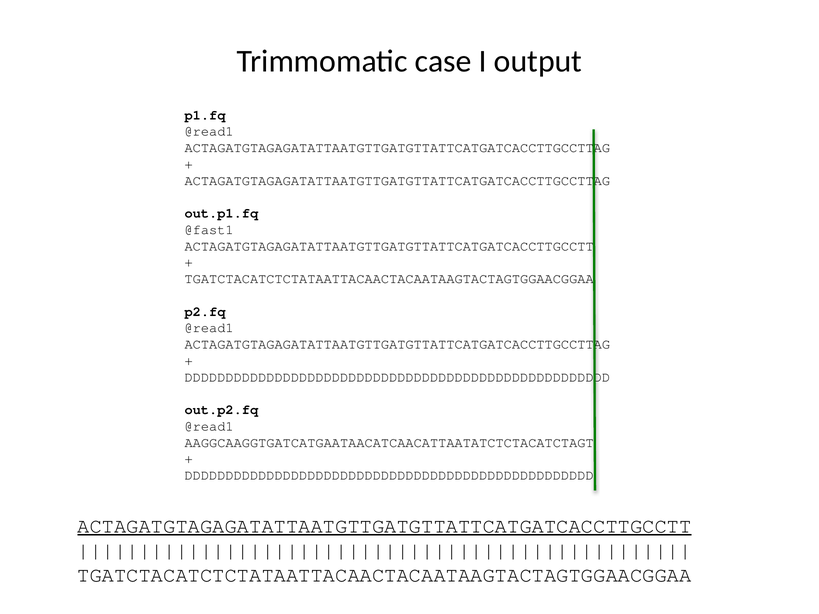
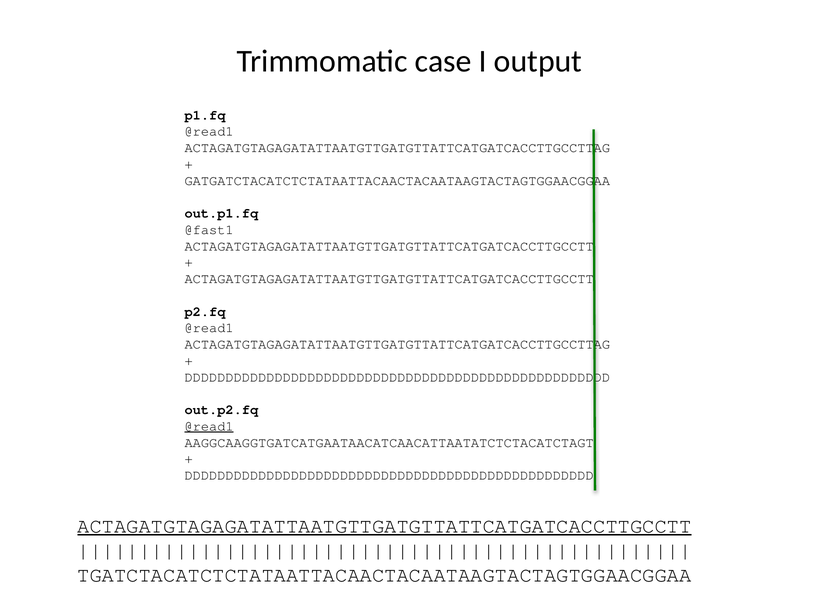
ACTAGATGTAGAGATATTAATGTTGATGTTATTCATGATCACCTTGCCTTAG at (397, 181): ACTAGATGTAGAGATATTAATGTTGATGTTATTCATGATCACCTTGCCTTAG -> GATGATCTACATCTCTATAATTACAACTACAATAAGTACTAGTGGAACGGAA
TGATCTACATCTCTATAATTACAACTACAATAAGTACTAGTGGAACGGAA at (389, 279): TGATCTACATCTCTATAATTACAACTACAATAAGTACTAGTGGAACGGAA -> ACTAGATGTAGAGATATTAATGTTGATGTTATTCATGATCACCTTGCCTT
@read1 at (209, 426) underline: none -> present
